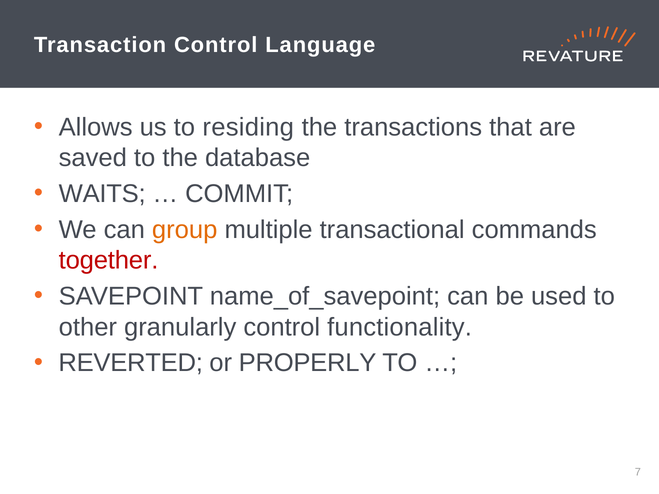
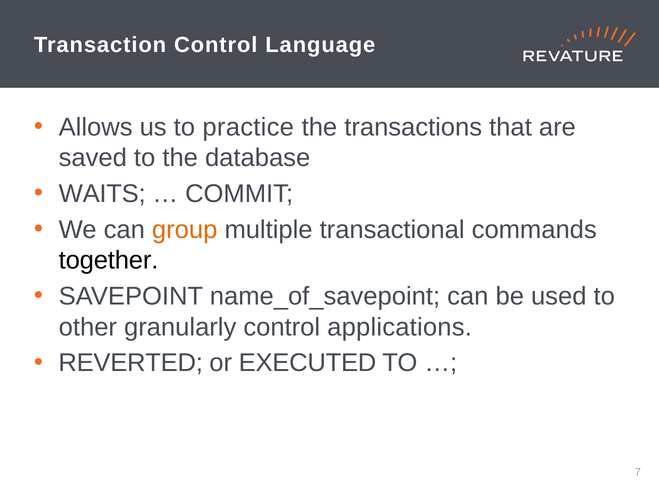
residing: residing -> practice
together colour: red -> black
functionality: functionality -> applications
PROPERLY: PROPERLY -> EXECUTED
